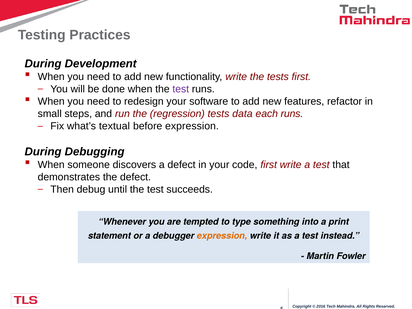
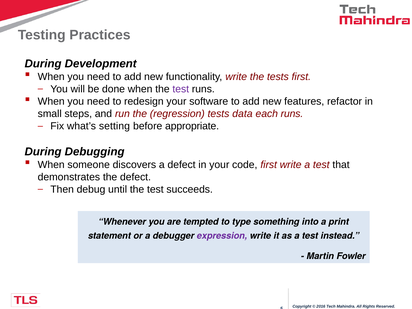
textual: textual -> setting
before expression: expression -> appropriate
expression at (222, 236) colour: orange -> purple
